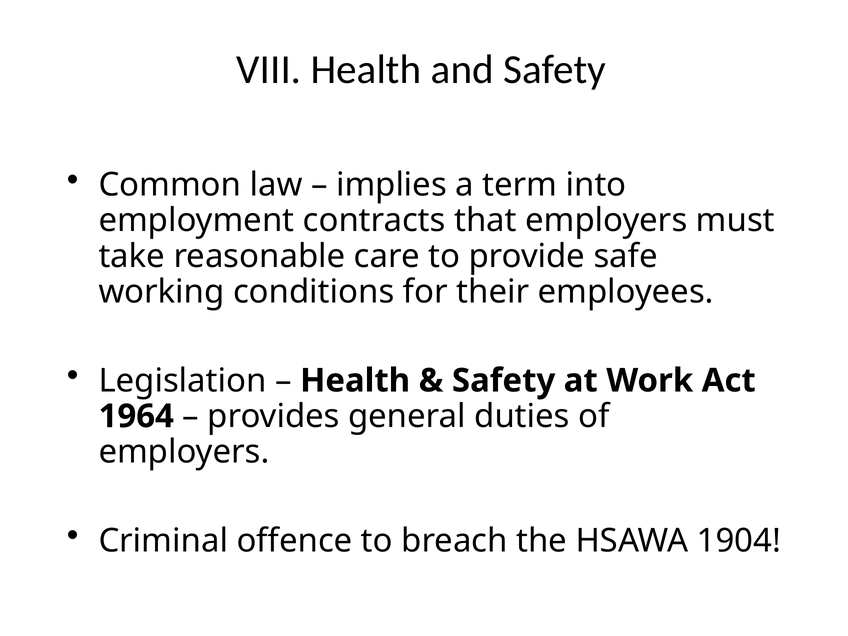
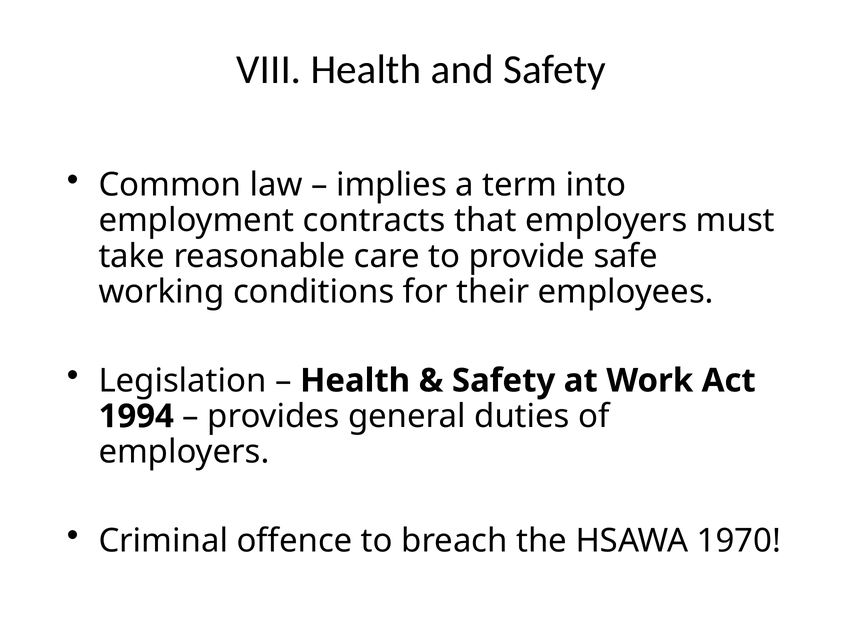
1964: 1964 -> 1994
1904: 1904 -> 1970
